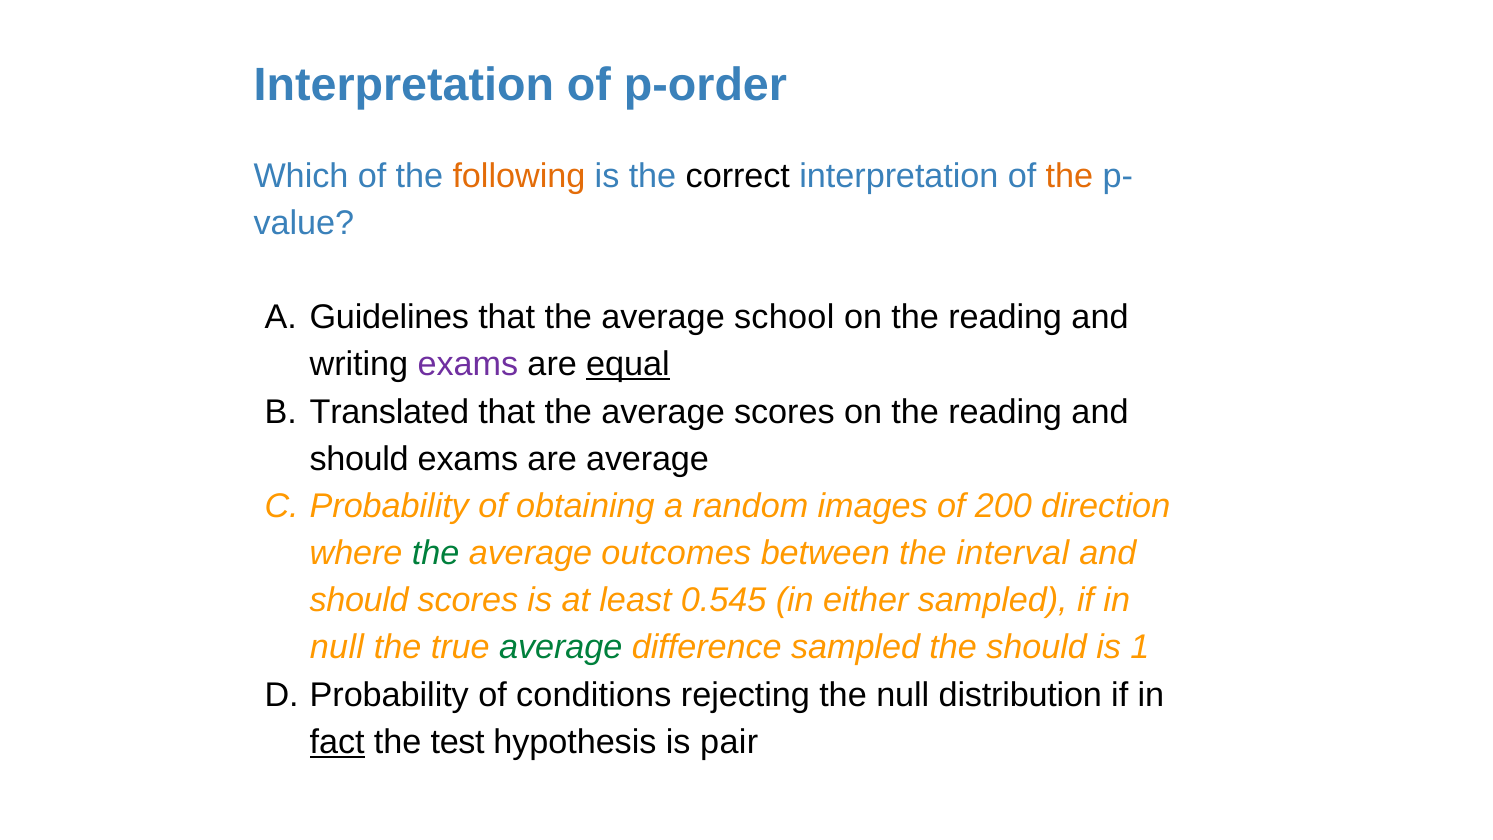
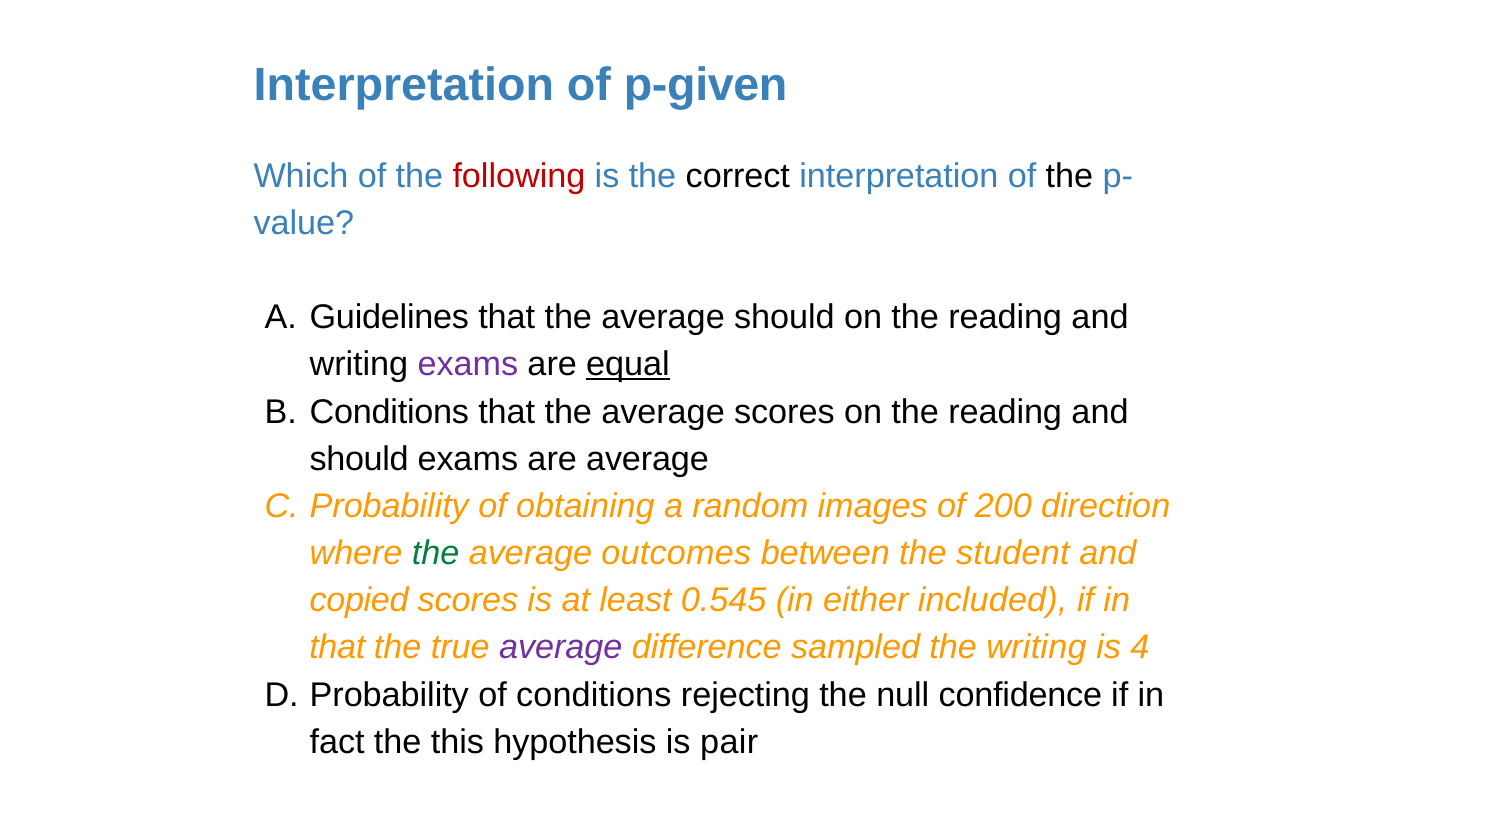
p-order: p-order -> p-given
following colour: orange -> red
the at (1070, 176) colour: orange -> black
average school: school -> should
Translated at (389, 412): Translated -> Conditions
interval: interval -> student
should at (359, 600): should -> copied
either sampled: sampled -> included
null at (337, 648): null -> that
average at (561, 648) colour: green -> purple
the should: should -> writing
1: 1 -> 4
distribution: distribution -> confidence
fact underline: present -> none
test: test -> this
